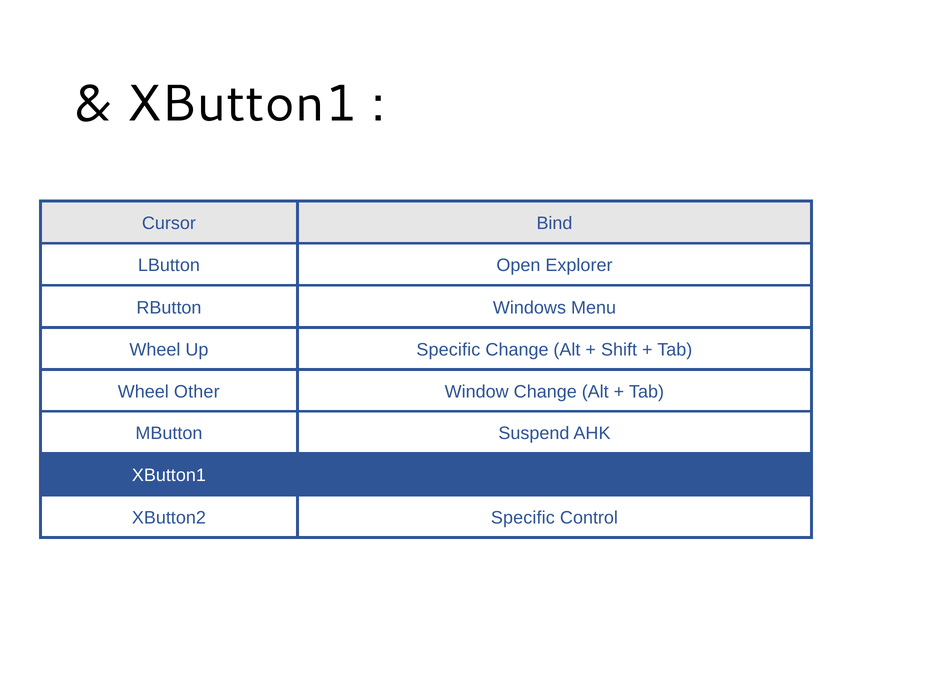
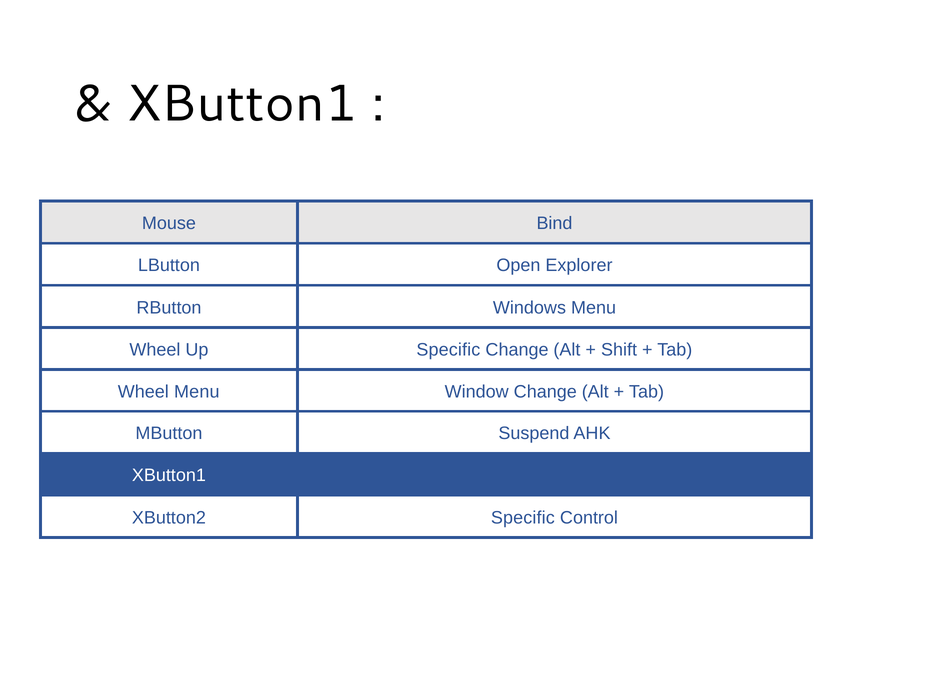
Cursor: Cursor -> Mouse
Wheel Other: Other -> Menu
